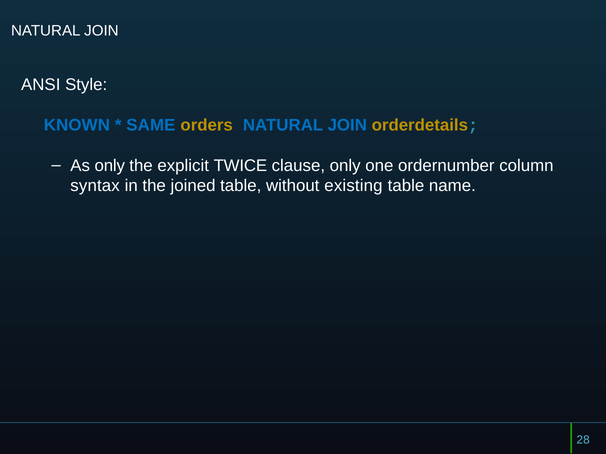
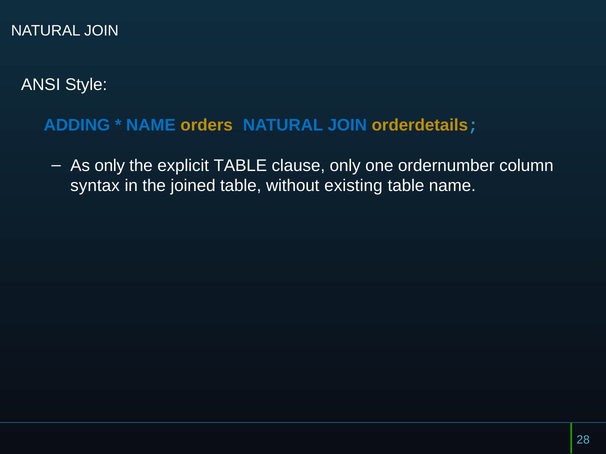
KNOWN: KNOWN -> ADDING
SAME at (151, 125): SAME -> NAME
explicit TWICE: TWICE -> TABLE
